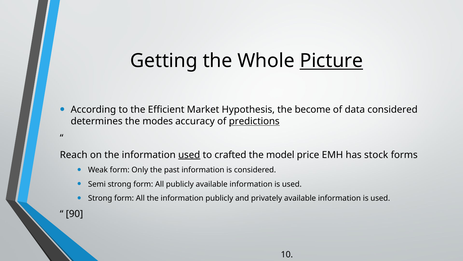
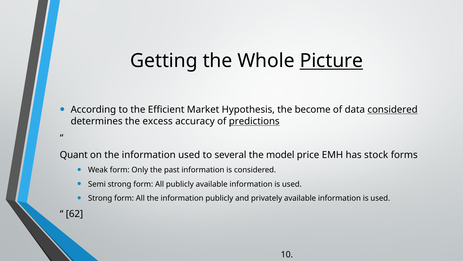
considered at (393, 109) underline: none -> present
modes: modes -> excess
Reach: Reach -> Quant
used at (189, 155) underline: present -> none
crafted: crafted -> several
90: 90 -> 62
